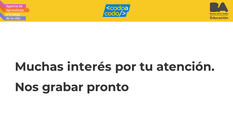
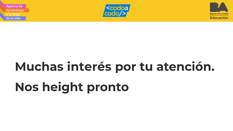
grabar: grabar -> height
